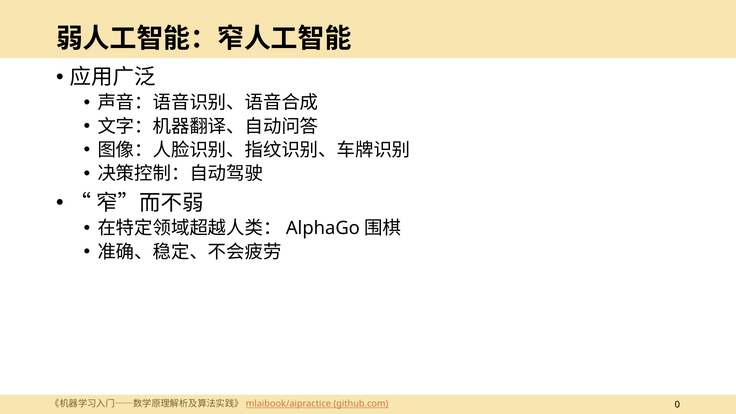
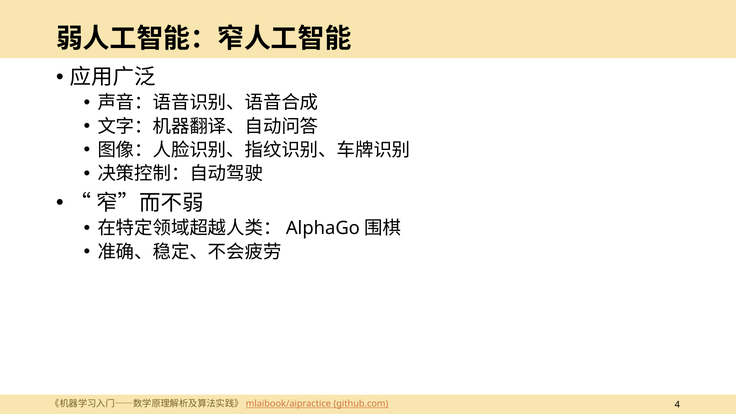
0: 0 -> 4
